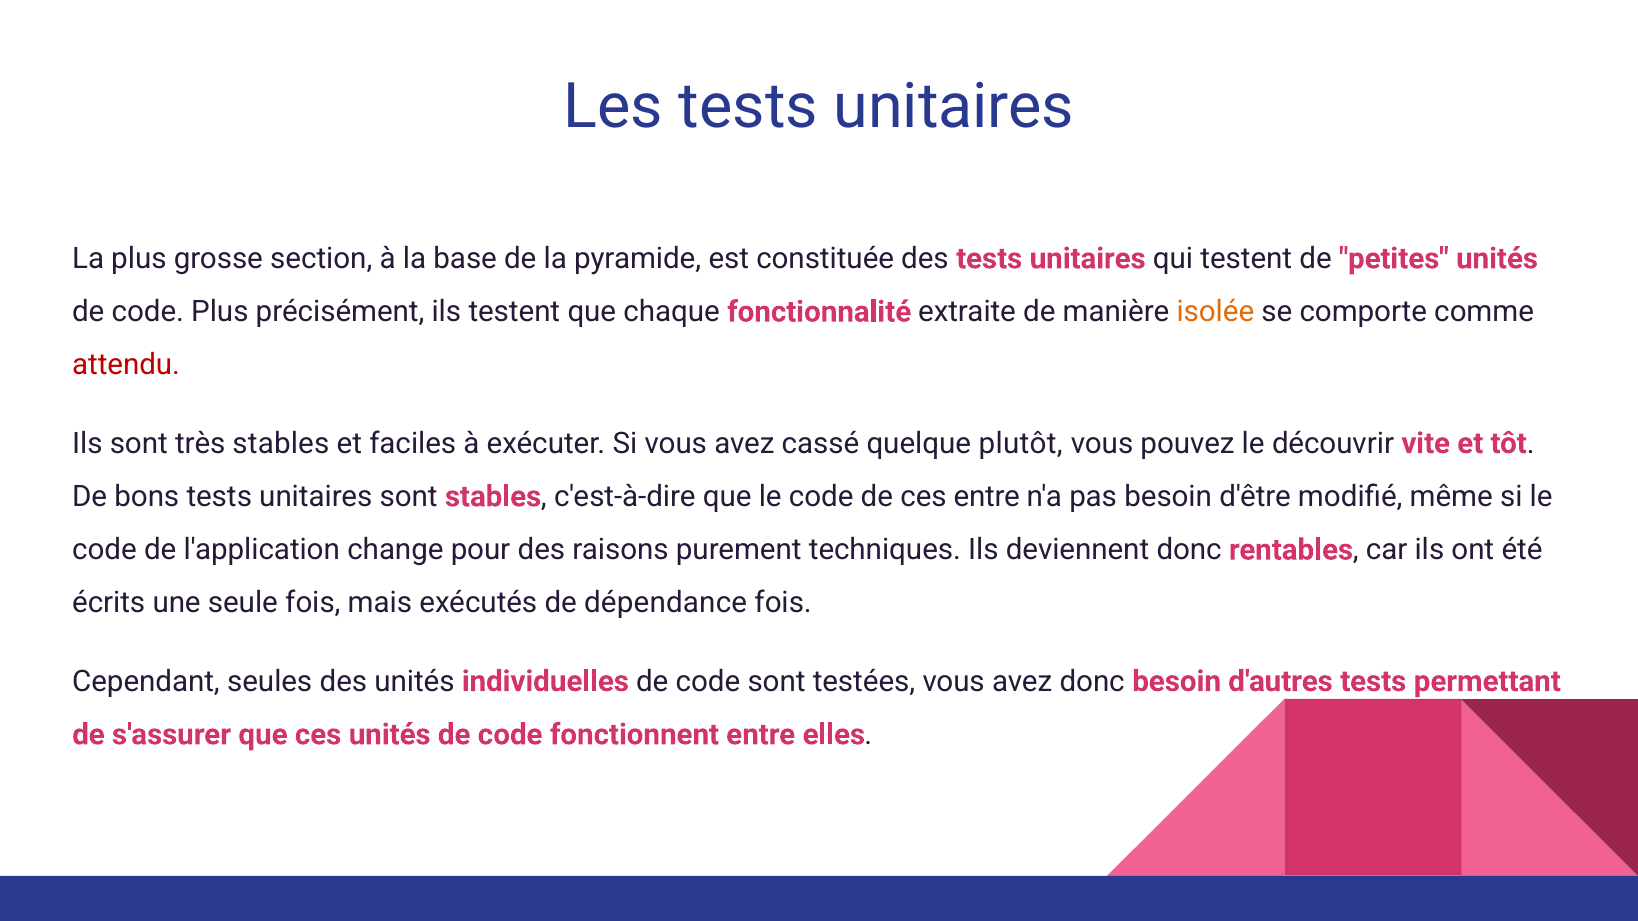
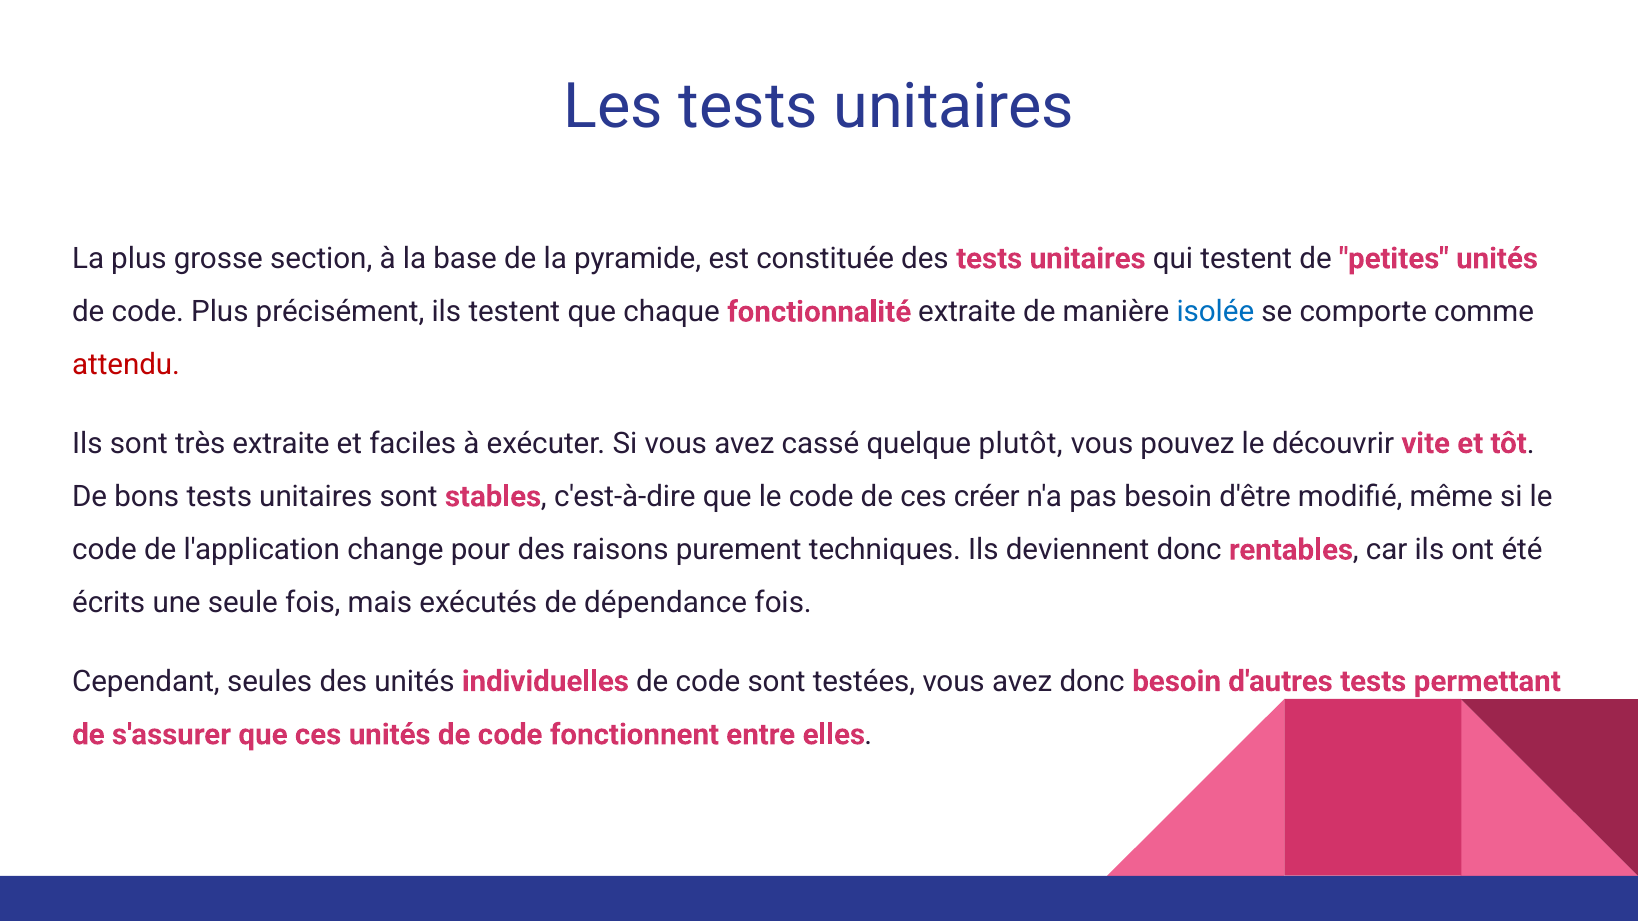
isolée colour: orange -> blue
très stables: stables -> extraite
ces entre: entre -> créer
